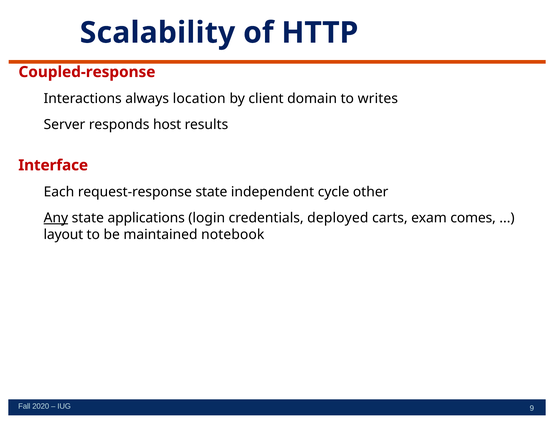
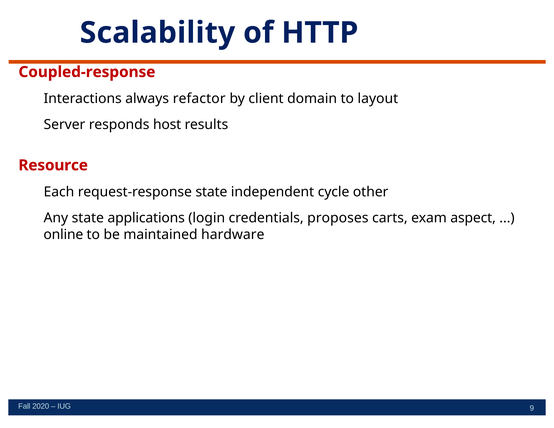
location: location -> refactor
writes: writes -> layout
Interface: Interface -> Resource
Any underline: present -> none
deployed: deployed -> proposes
comes: comes -> aspect
layout: layout -> online
notebook: notebook -> hardware
